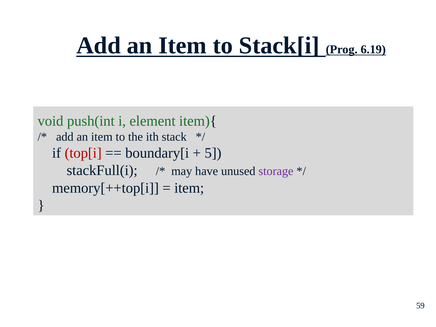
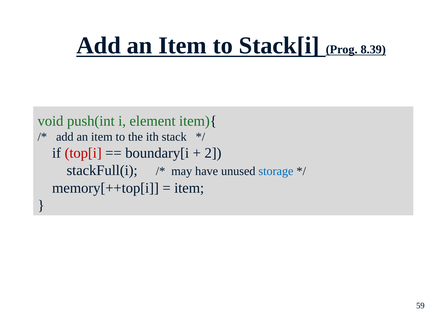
6.19: 6.19 -> 8.39
5: 5 -> 2
storage colour: purple -> blue
